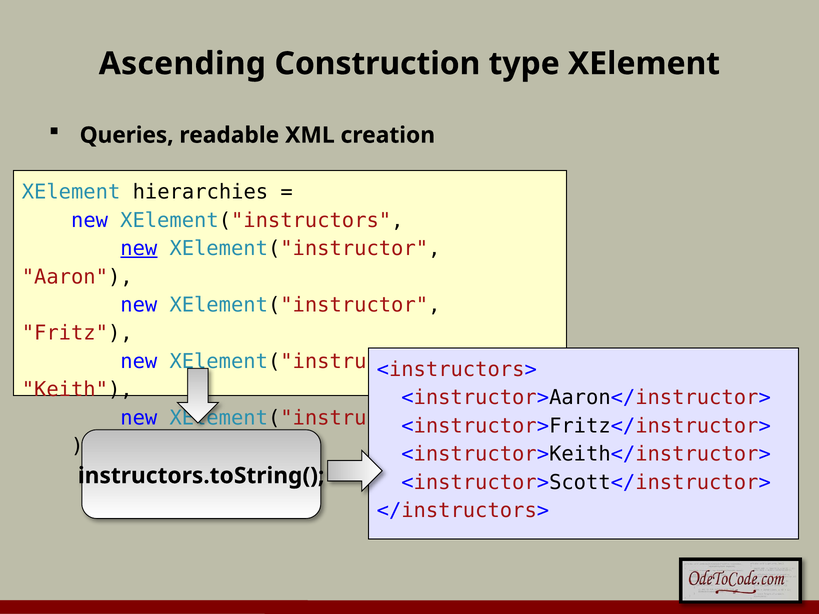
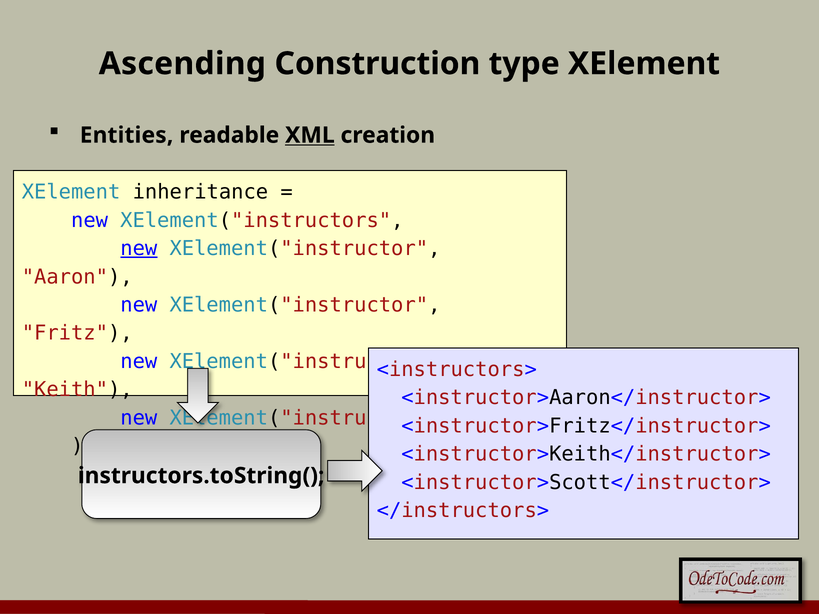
Queries: Queries -> Entities
XML underline: none -> present
hierarchies: hierarchies -> inheritance
